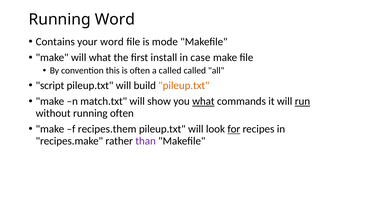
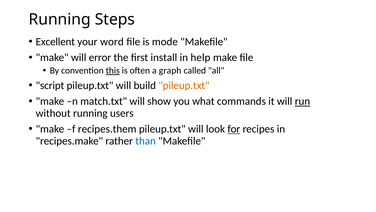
Running Word: Word -> Steps
Contains: Contains -> Excellent
will what: what -> error
case: case -> help
this underline: none -> present
a called: called -> graph
what at (203, 101) underline: present -> none
running often: often -> users
than colour: purple -> blue
